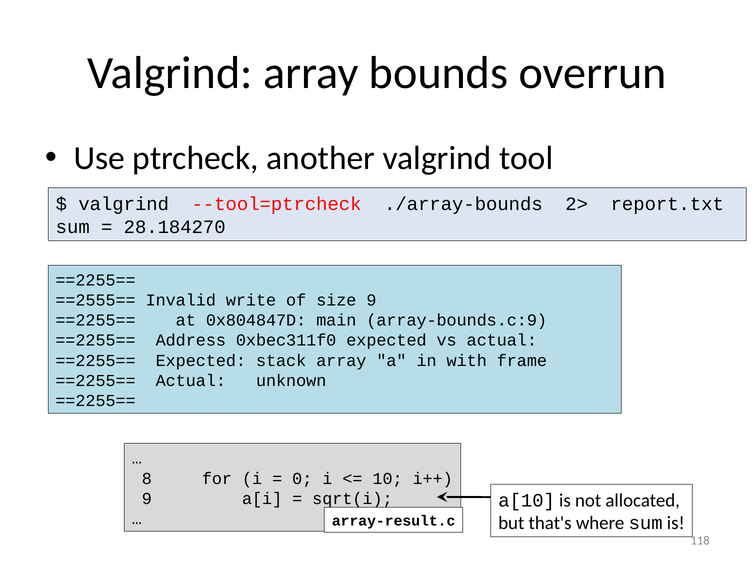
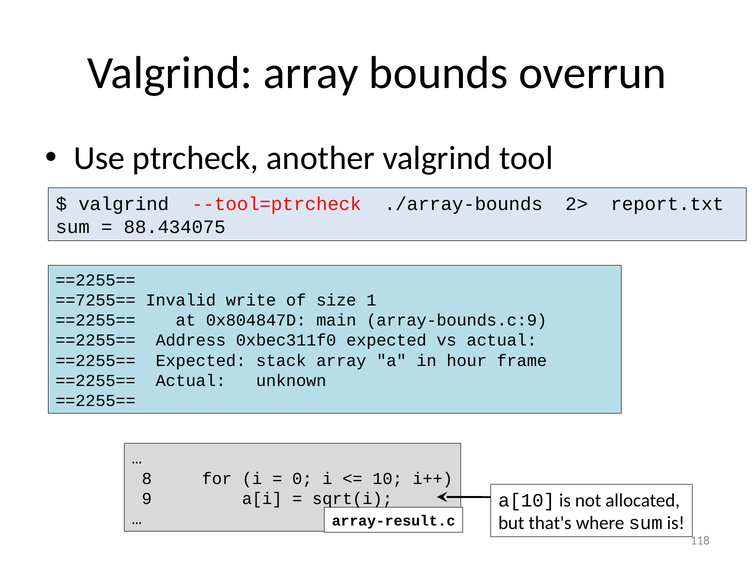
28.184270: 28.184270 -> 88.434075
==2555==: ==2555== -> ==7255==
size 9: 9 -> 1
with: with -> hour
